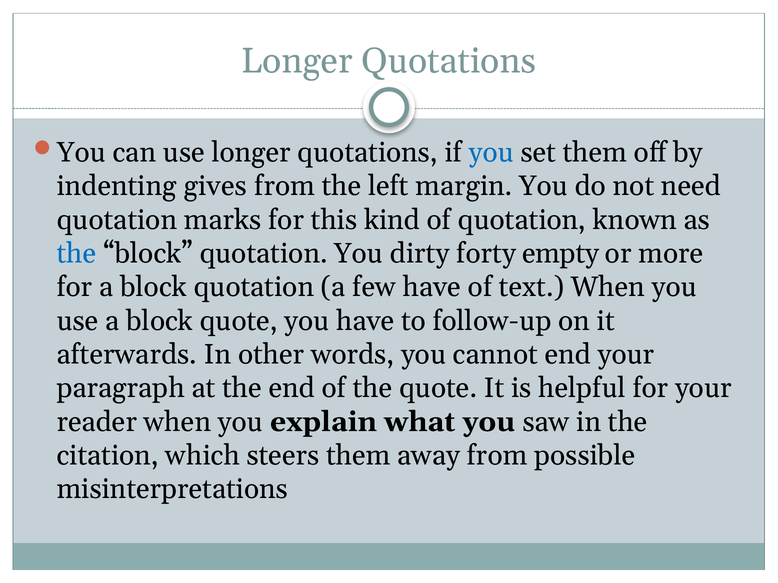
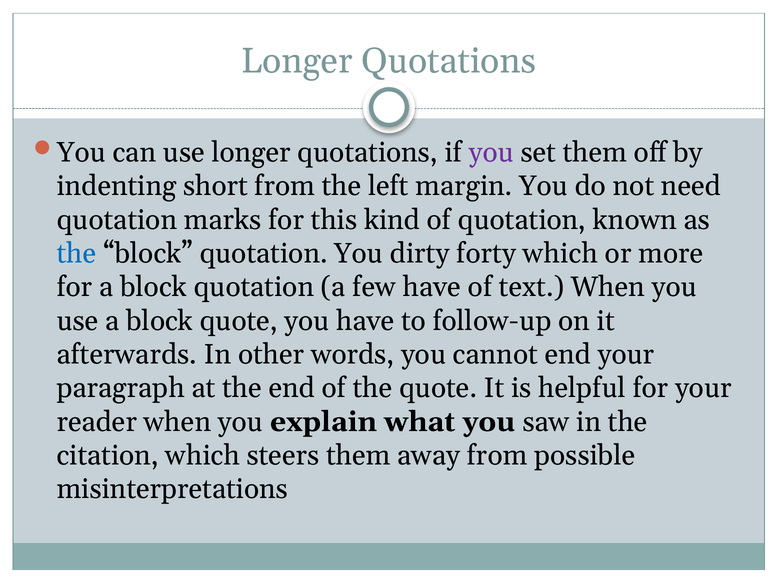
you at (491, 153) colour: blue -> purple
gives: gives -> short
forty empty: empty -> which
